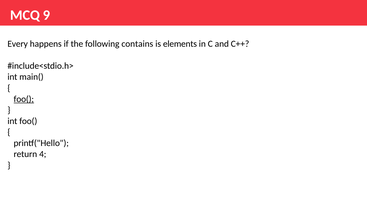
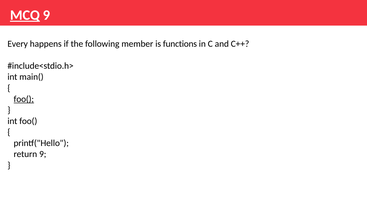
MCQ underline: none -> present
contains: contains -> member
elements: elements -> functions
return 4: 4 -> 9
